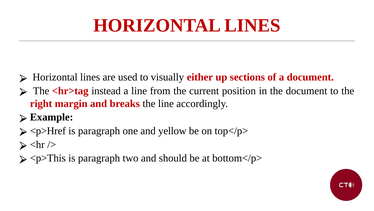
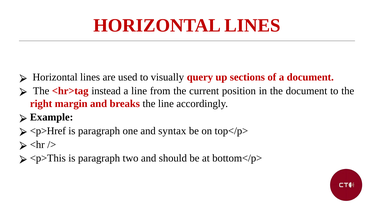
either: either -> query
yellow: yellow -> syntax
